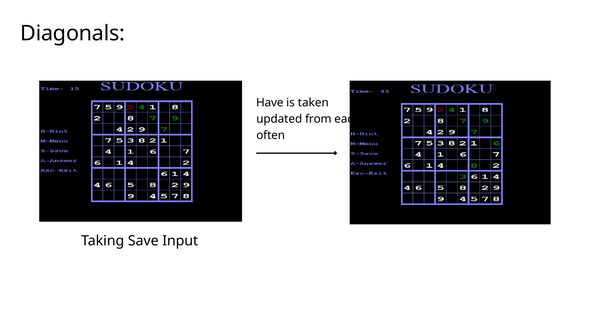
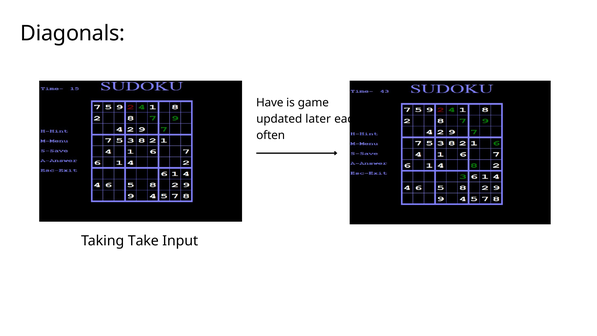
taken: taken -> game
from: from -> later
Save: Save -> Take
